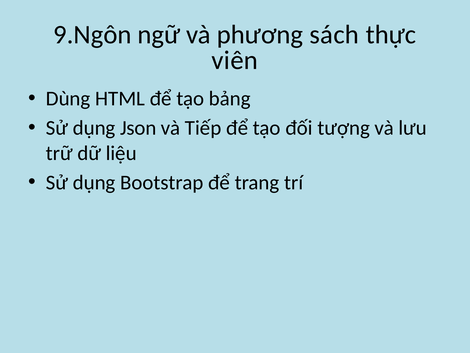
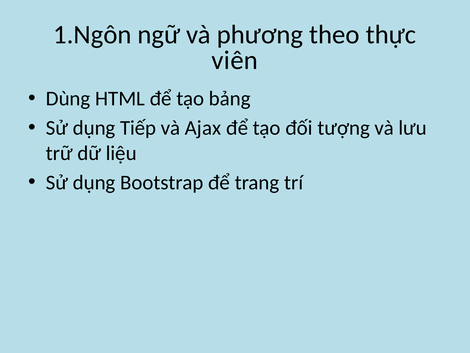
9.Ngôn: 9.Ngôn -> 1.Ngôn
sách: sách -> theo
Json: Json -> Tiếp
Tiếp: Tiếp -> Ajax
